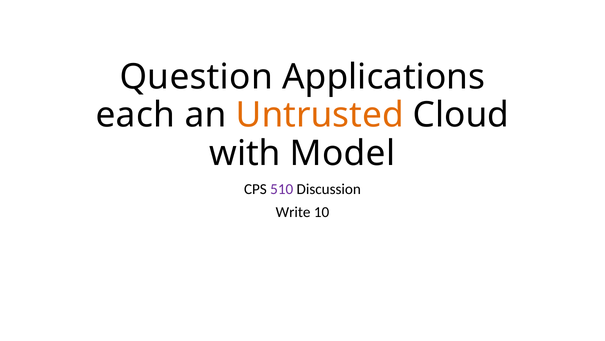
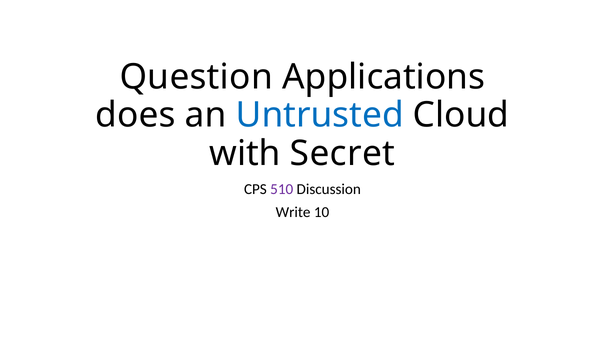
each: each -> does
Untrusted colour: orange -> blue
Model: Model -> Secret
